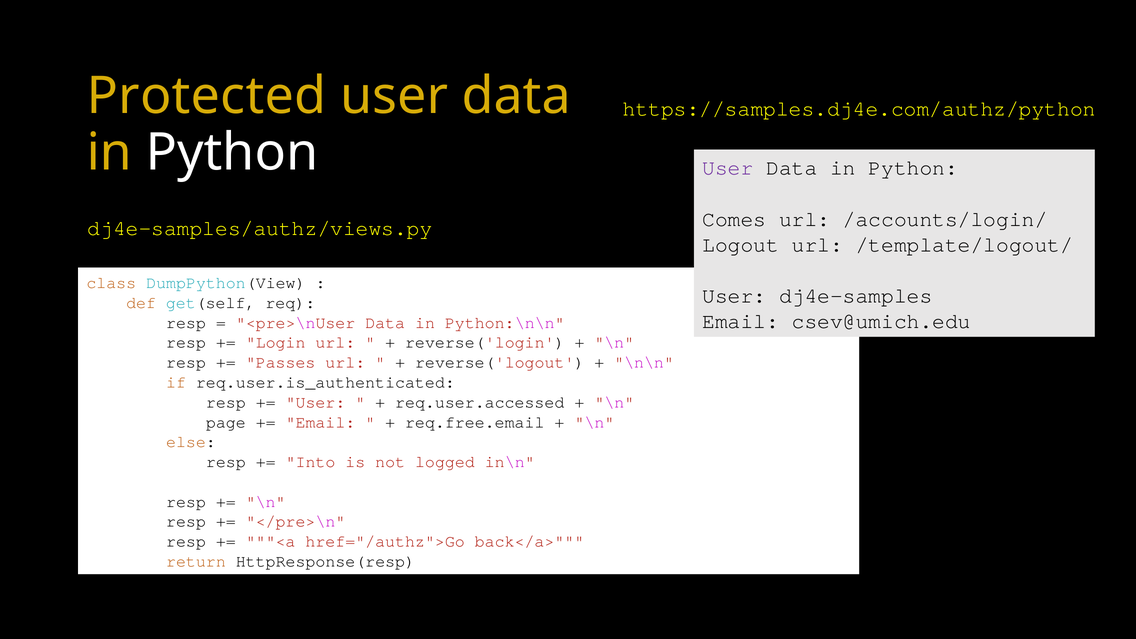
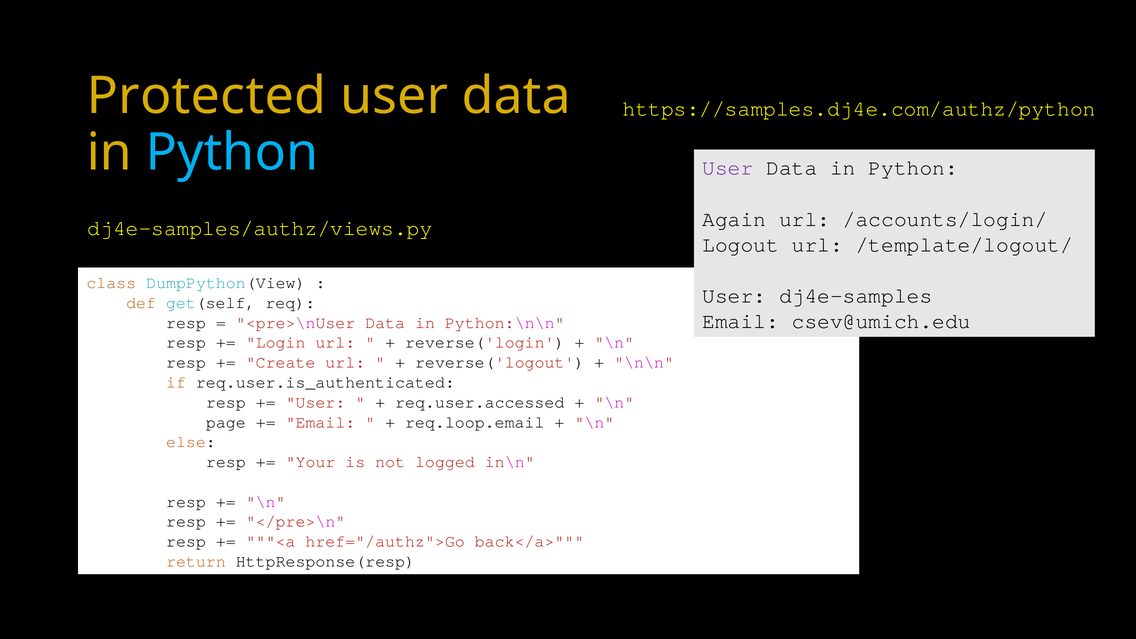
Python at (232, 152) colour: white -> light blue
Comes: Comes -> Again
Passes: Passes -> Create
req.free.email: req.free.email -> req.loop.email
Into: Into -> Your
